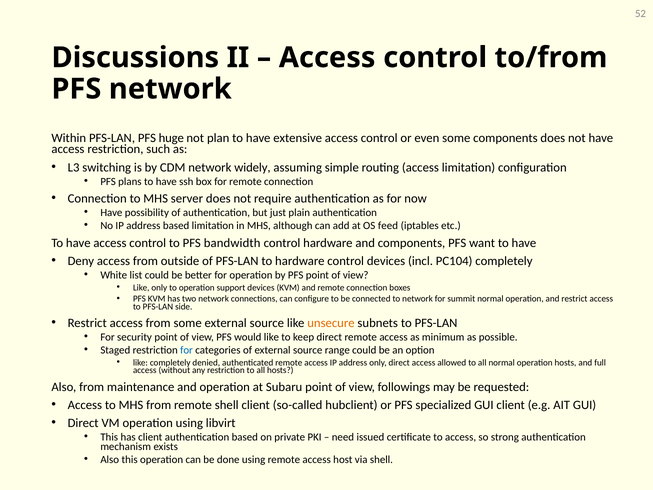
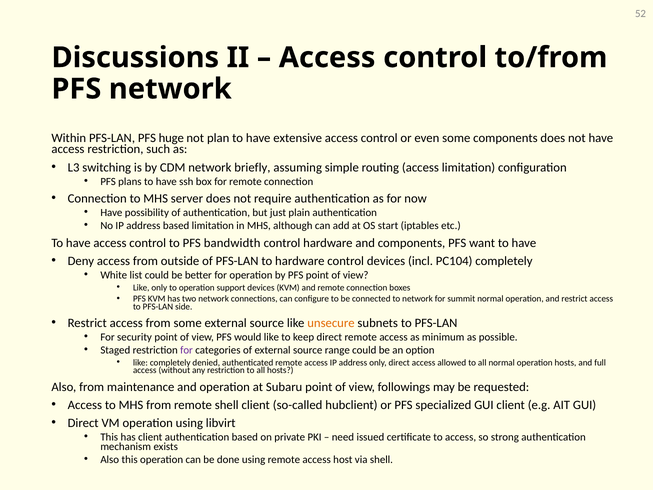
widely: widely -> briefly
feed: feed -> start
for at (187, 350) colour: blue -> purple
